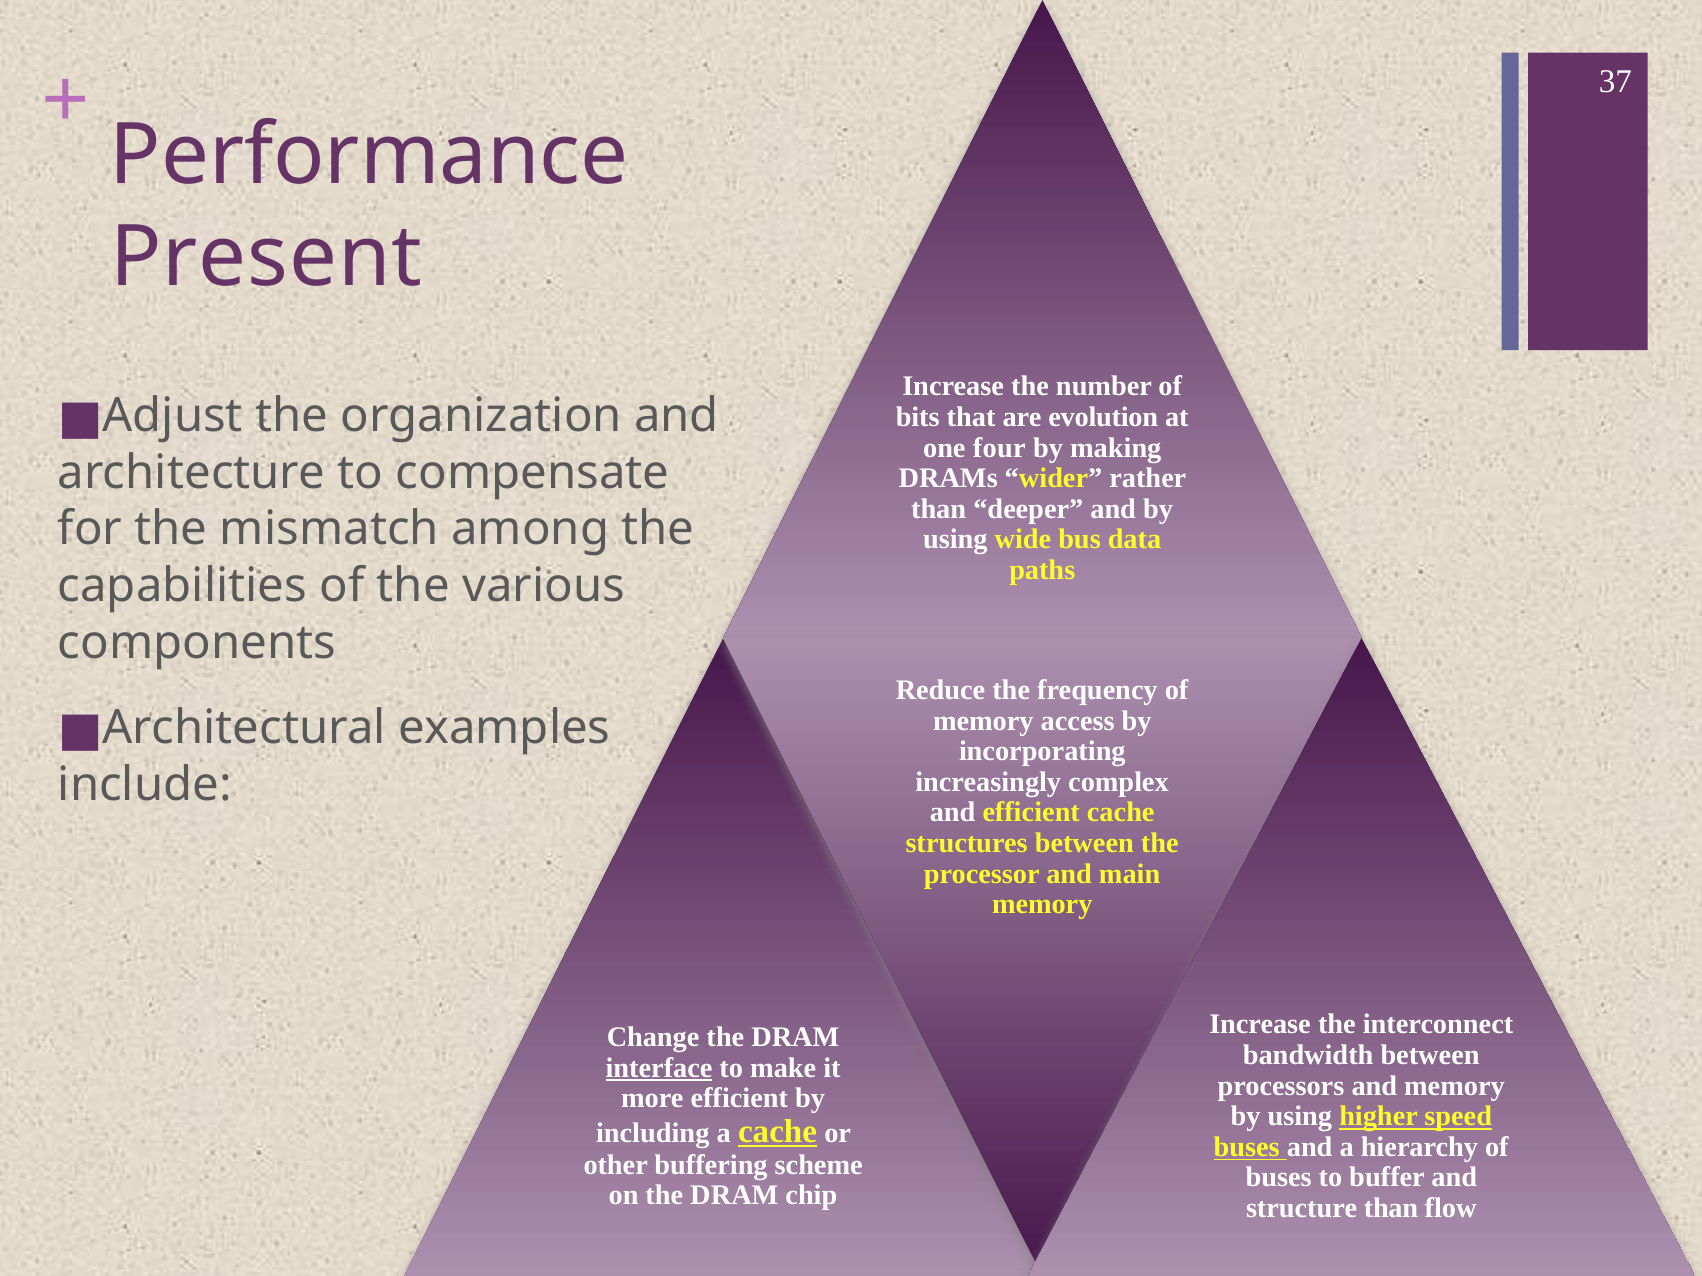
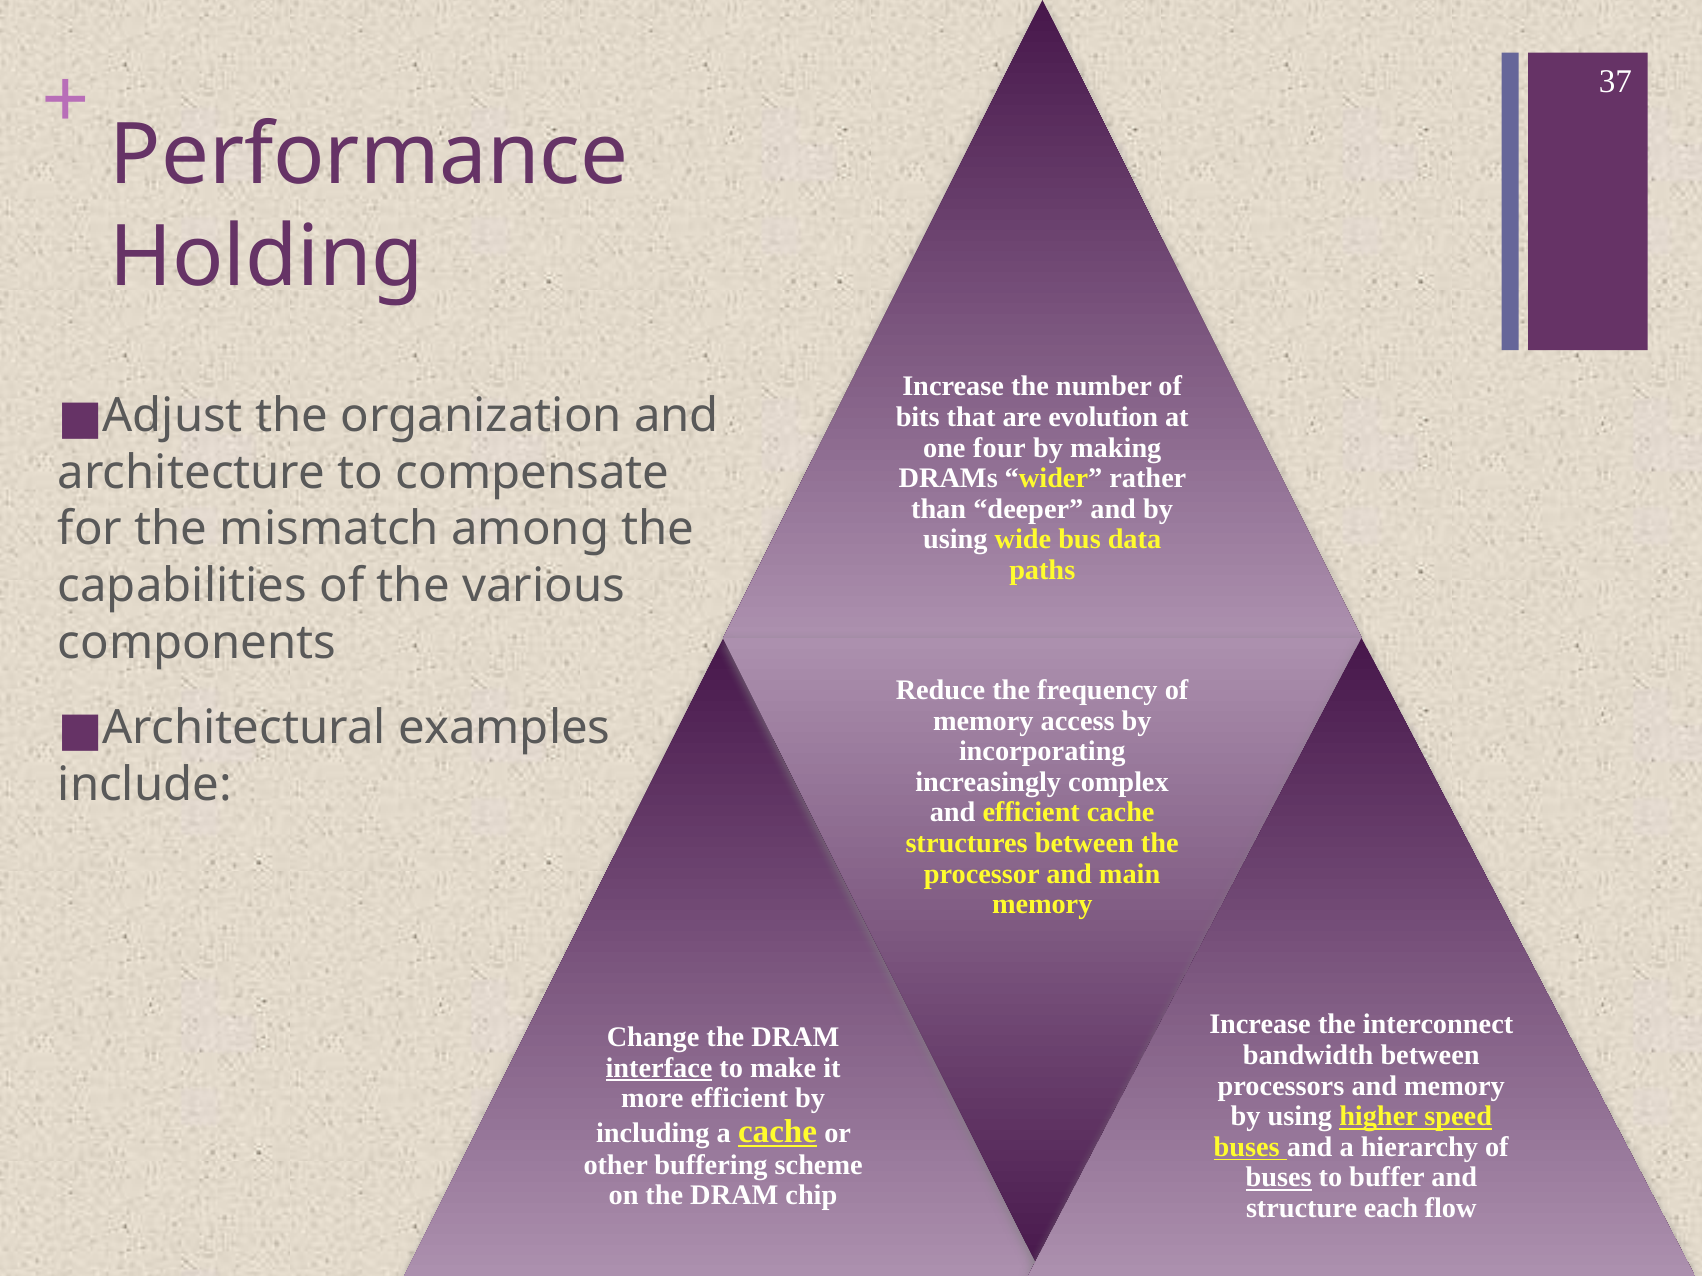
Present: Present -> Holding
buses at (1279, 1178) underline: none -> present
structure than: than -> each
